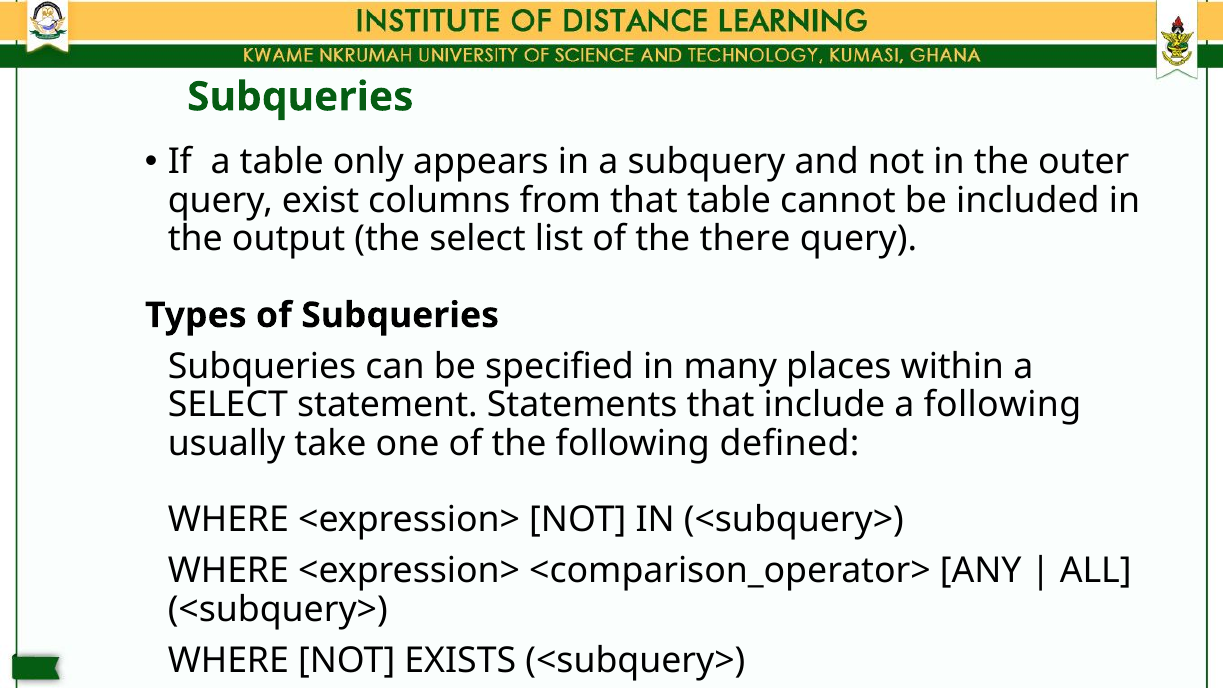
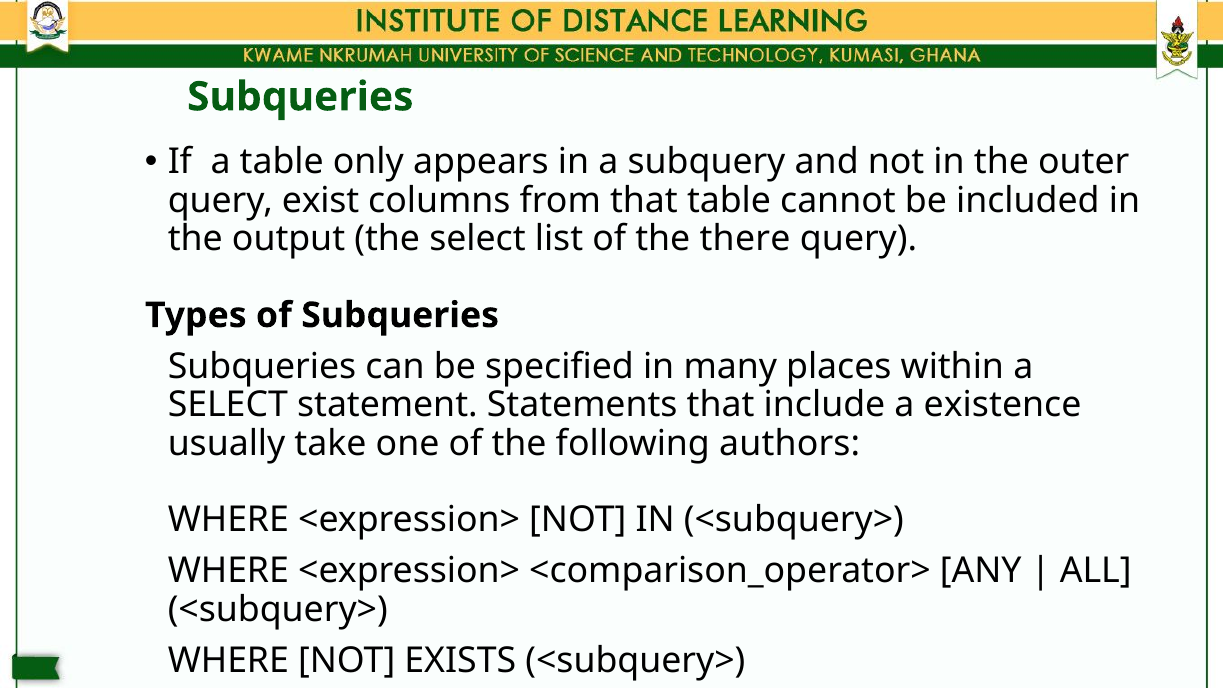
a following: following -> existence
defined: defined -> authors
